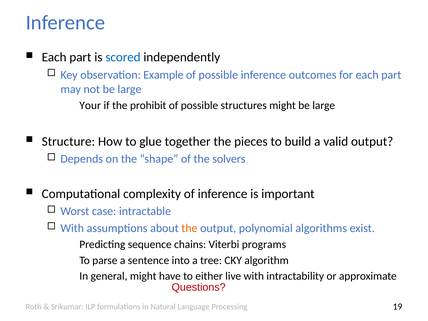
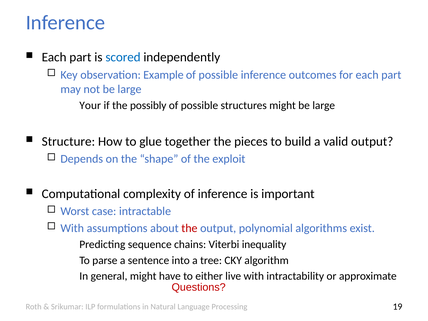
prohibit: prohibit -> possibly
solvers: solvers -> exploit
the at (189, 228) colour: orange -> red
programs: programs -> inequality
